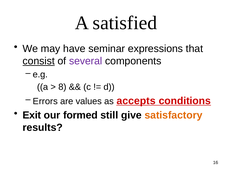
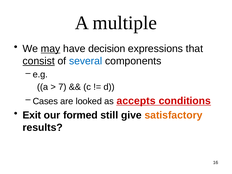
satisfied: satisfied -> multiple
may underline: none -> present
seminar: seminar -> decision
several colour: purple -> blue
8: 8 -> 7
Errors: Errors -> Cases
values: values -> looked
